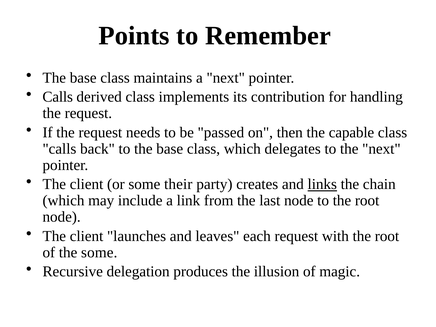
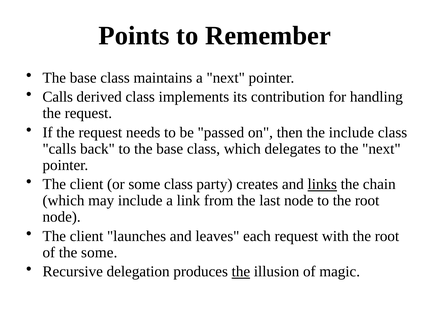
the capable: capable -> include
some their: their -> class
the at (241, 272) underline: none -> present
